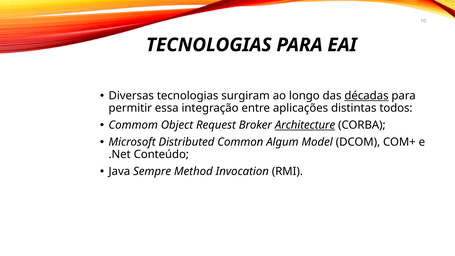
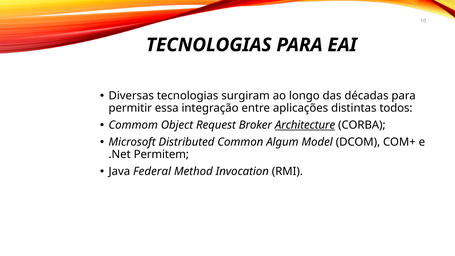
décadas underline: present -> none
Conteúdo: Conteúdo -> Permitem
Sempre: Sempre -> Federal
